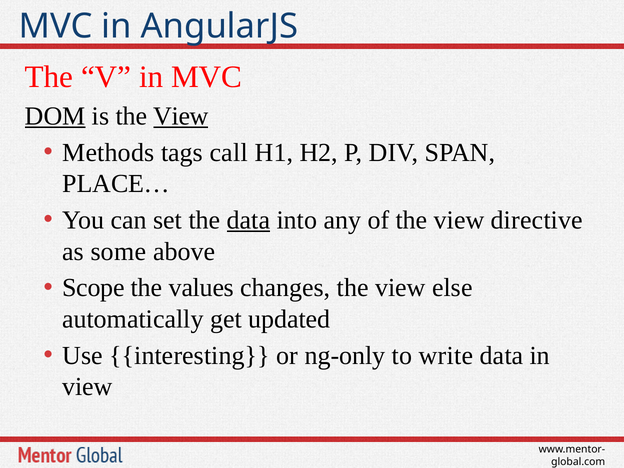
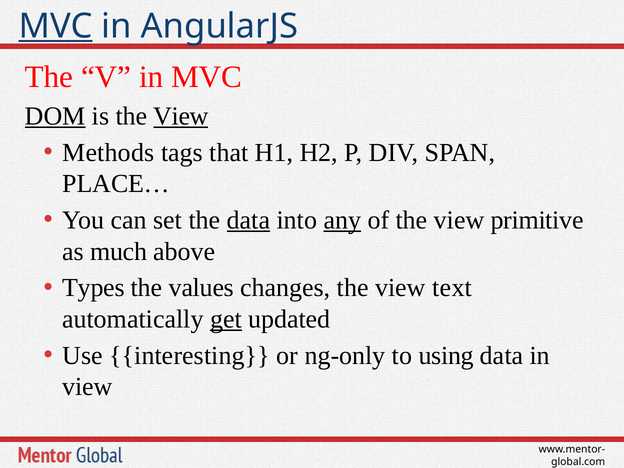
MVC at (56, 26) underline: none -> present
call: call -> that
any underline: none -> present
directive: directive -> primitive
some: some -> much
Scope: Scope -> Types
else: else -> text
get underline: none -> present
write: write -> using
